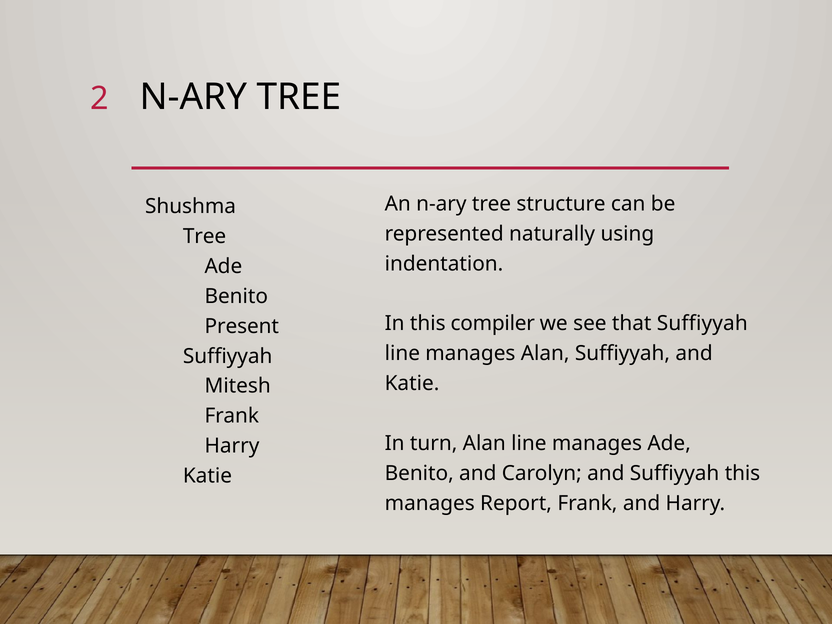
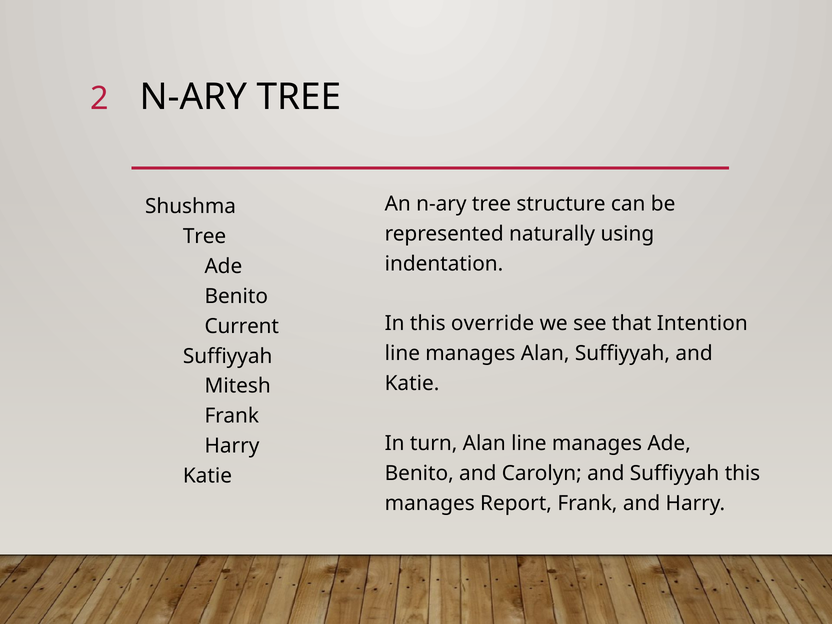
compiler: compiler -> override
that Suffiyyah: Suffiyyah -> Intention
Present: Present -> Current
